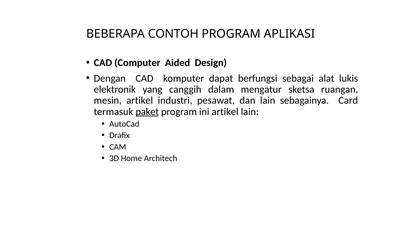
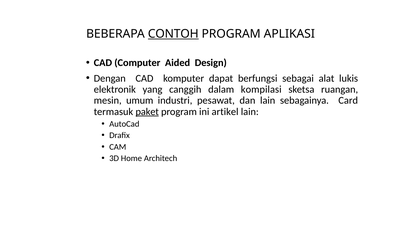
CONTOH underline: none -> present
mengatur: mengatur -> kompilasi
mesin artikel: artikel -> umum
